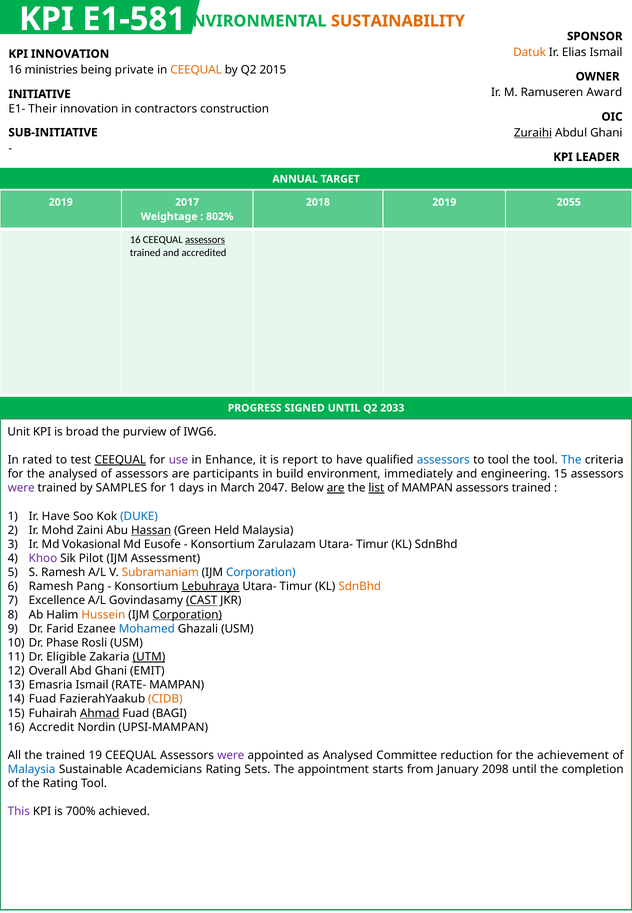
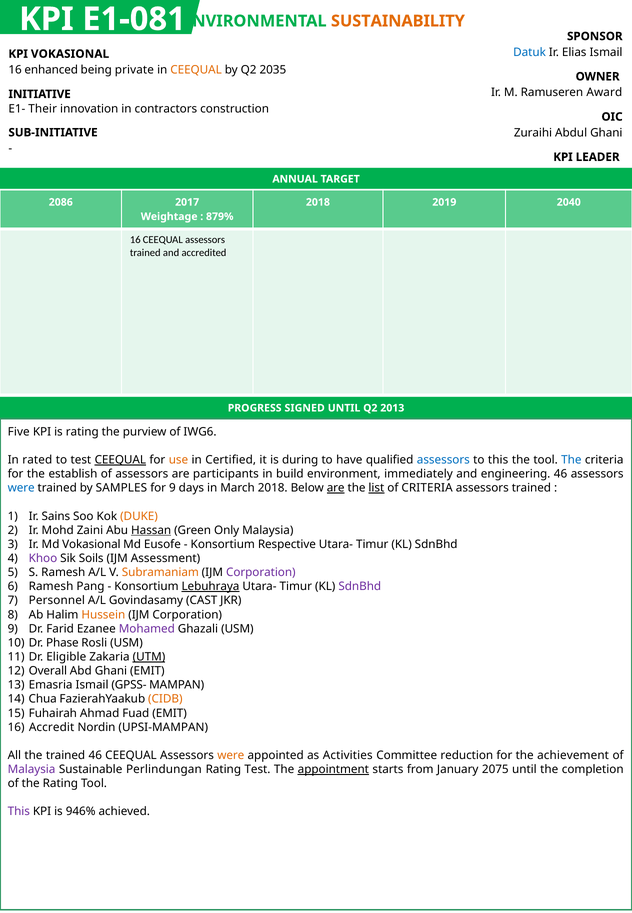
E1-581: E1-581 -> E1-081
Datuk colour: orange -> blue
KPI INNOVATION: INNOVATION -> VOKASIONAL
ministries: ministries -> enhanced
2015: 2015 -> 2035
Zuraihi underline: present -> none
2019 at (61, 202): 2019 -> 2086
2055: 2055 -> 2040
802%: 802% -> 879%
assessors at (205, 240) underline: present -> none
2033: 2033 -> 2013
Unit: Unit -> Five
is broad: broad -> rating
use colour: purple -> orange
Enhance: Enhance -> Certified
report: report -> during
to tool: tool -> this
the analysed: analysed -> establish
engineering 15: 15 -> 46
were at (21, 488) colour: purple -> blue
for 1: 1 -> 9
March 2047: 2047 -> 2018
of MAMPAN: MAMPAN -> CRITERIA
Ir Have: Have -> Sains
DUKE colour: blue -> orange
Held: Held -> Only
Zarulazam: Zarulazam -> Respective
Pilot: Pilot -> Soils
Corporation at (261, 572) colour: blue -> purple
SdnBhd at (360, 586) colour: orange -> purple
Excellence: Excellence -> Personnel
CAST underline: present -> none
Corporation at (187, 615) underline: present -> none
Mohamed colour: blue -> purple
RATE-: RATE- -> GPSS-
Fuad at (43, 699): Fuad -> Chua
Ahmad underline: present -> none
Fuad BAGI: BAGI -> EMIT
trained 19: 19 -> 46
were at (231, 755) colour: purple -> orange
as Analysed: Analysed -> Activities
Malaysia at (32, 769) colour: blue -> purple
Academicians: Academicians -> Perlindungan
Rating Sets: Sets -> Test
appointment underline: none -> present
2098: 2098 -> 2075
700%: 700% -> 946%
